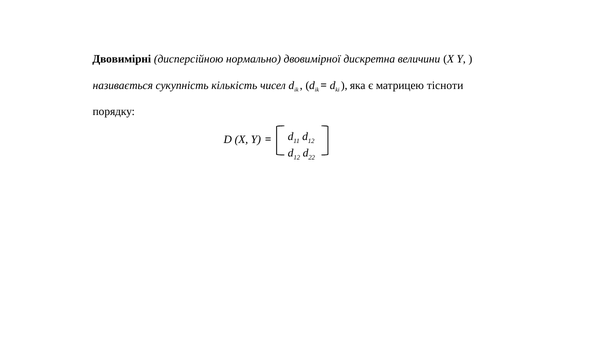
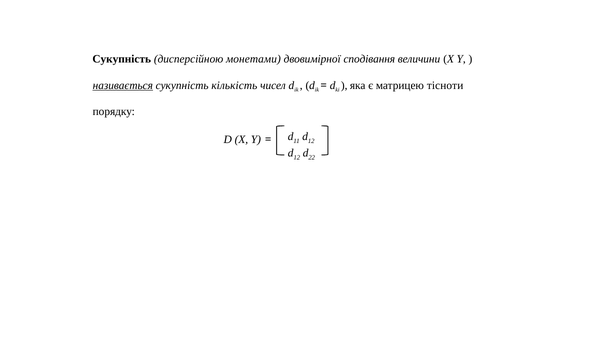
Двовимірні at (122, 59): Двовимірні -> Сукупність
нормально: нормально -> монетами
дискретна: дискретна -> сподівання
називається underline: none -> present
